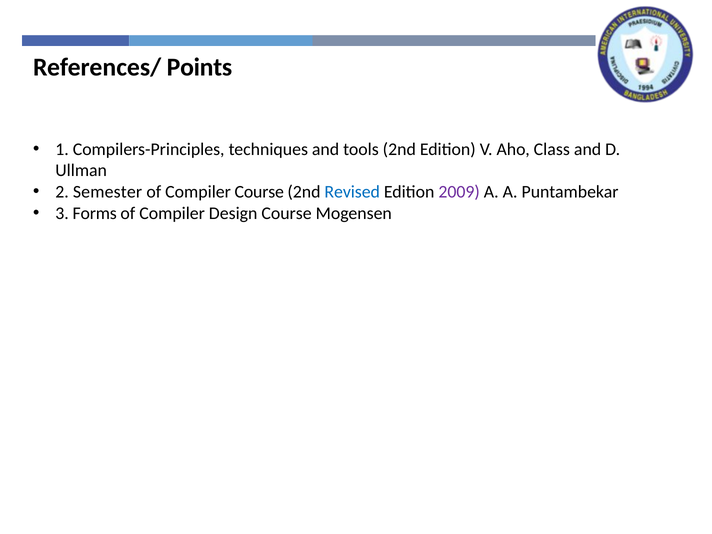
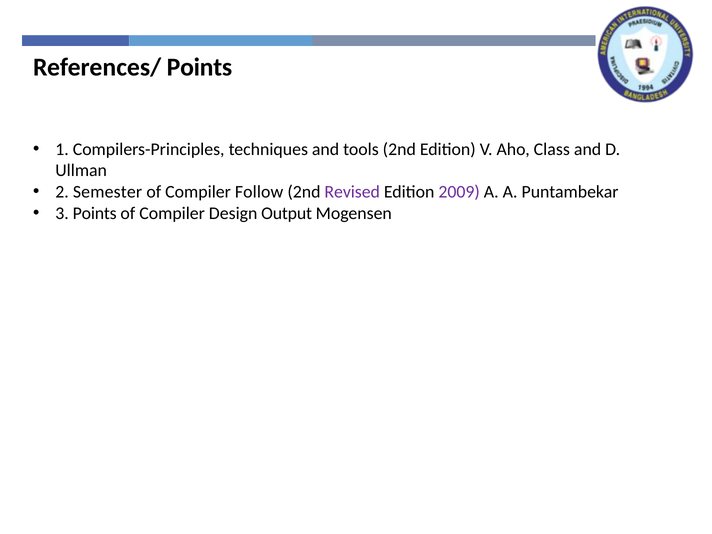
Compiler Course: Course -> Follow
Revised colour: blue -> purple
3 Forms: Forms -> Points
Design Course: Course -> Output
